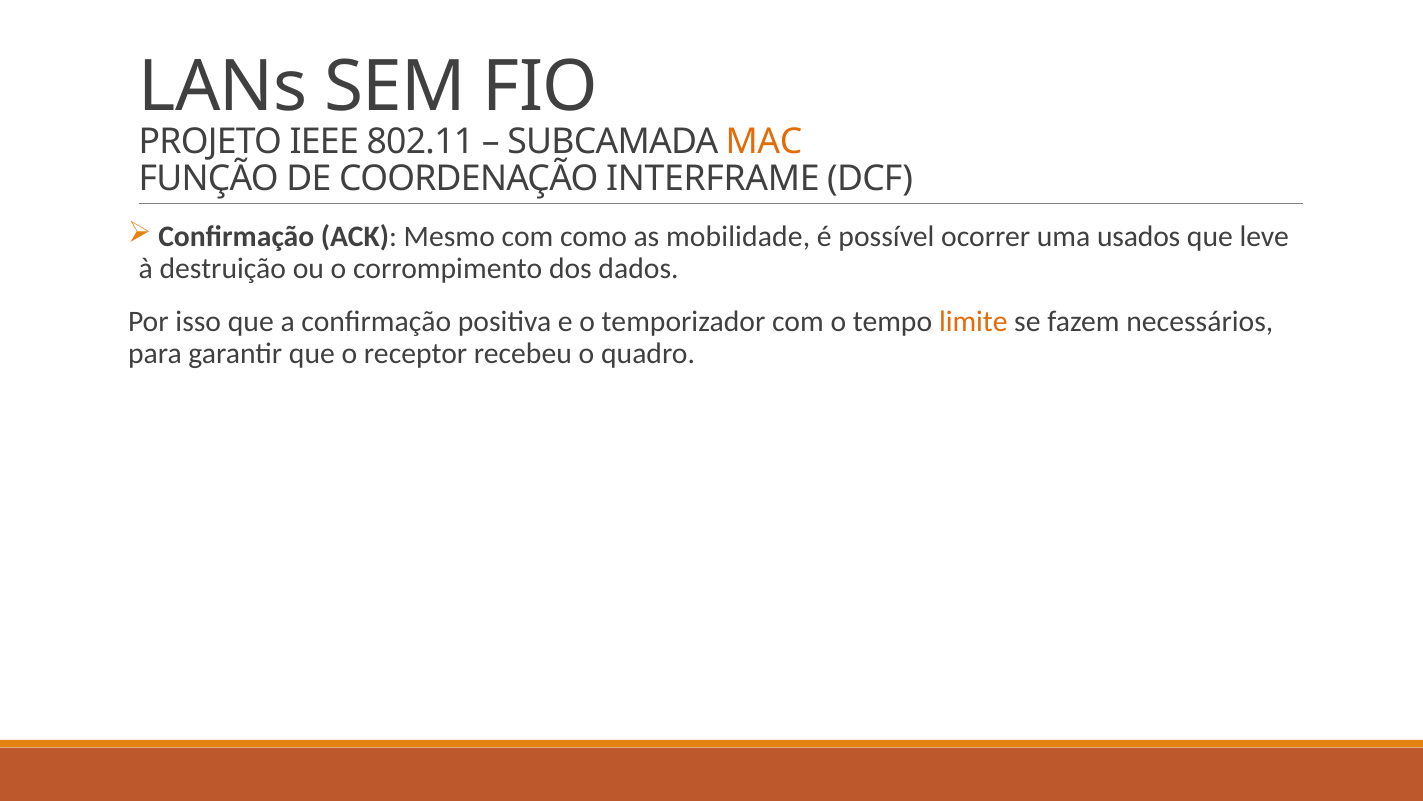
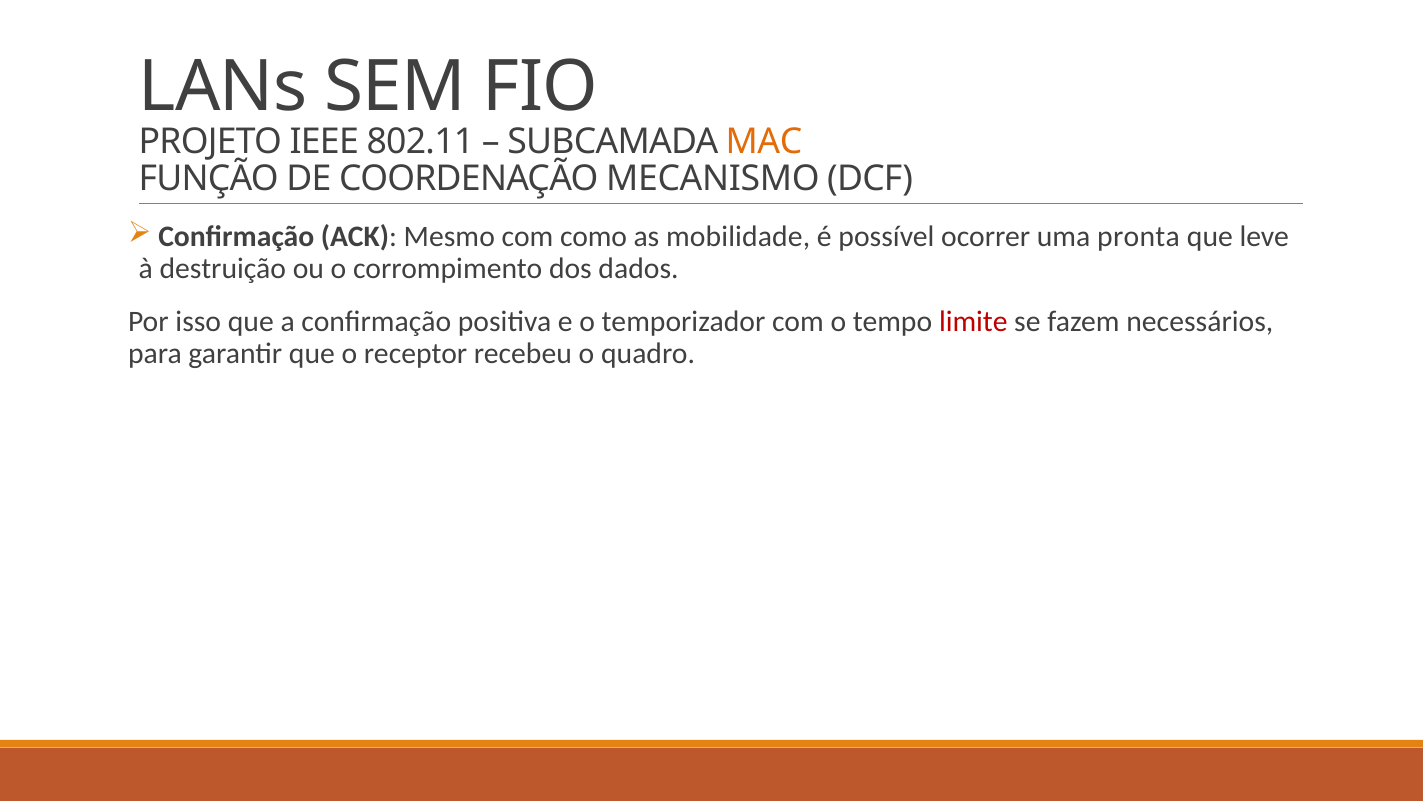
INTERFRAME: INTERFRAME -> MECANISMO
usados: usados -> pronta
limite colour: orange -> red
